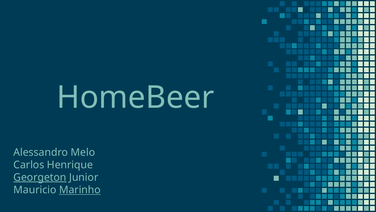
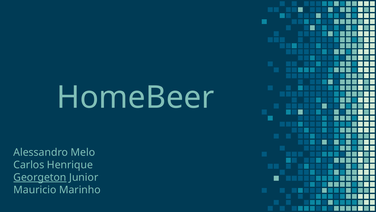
Marinho underline: present -> none
